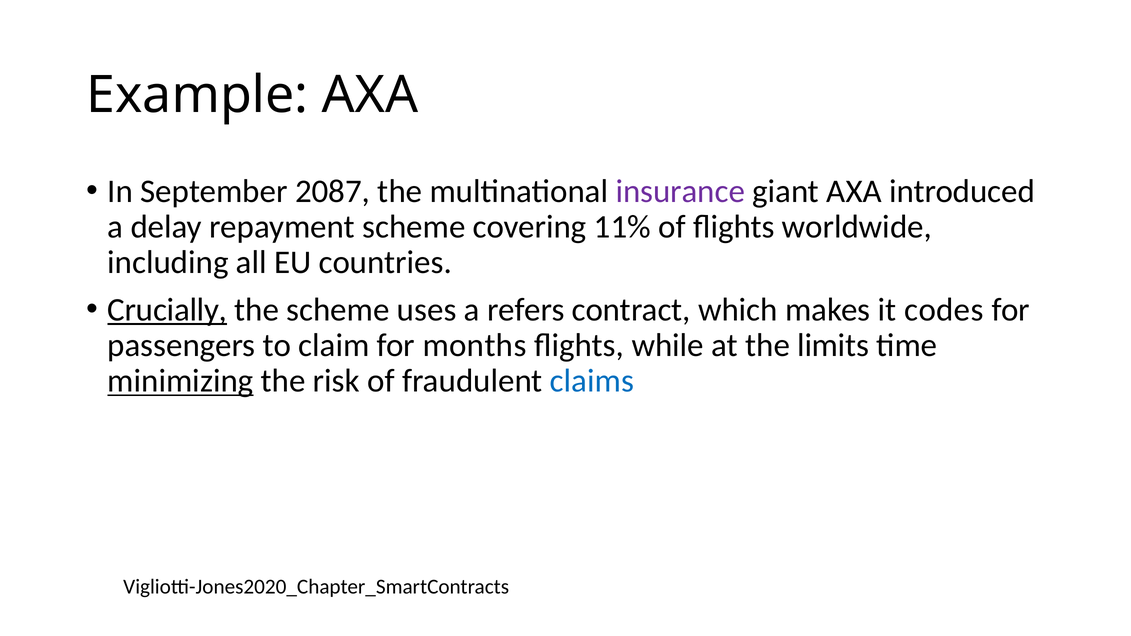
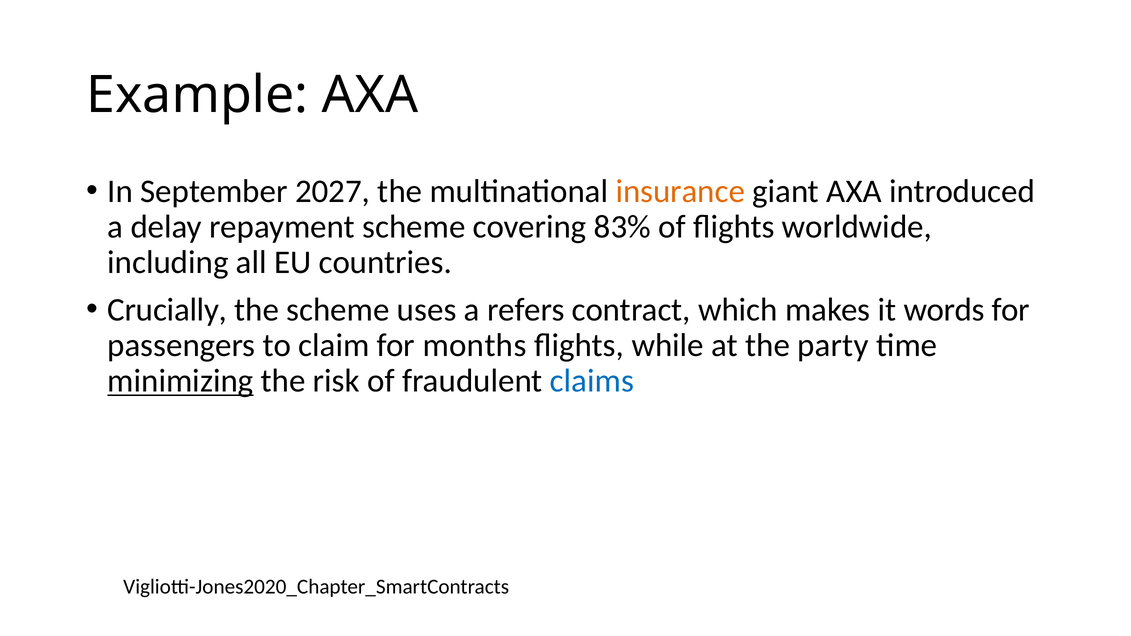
2087: 2087 -> 2027
insurance colour: purple -> orange
11%: 11% -> 83%
Crucially underline: present -> none
codes: codes -> words
limits: limits -> party
